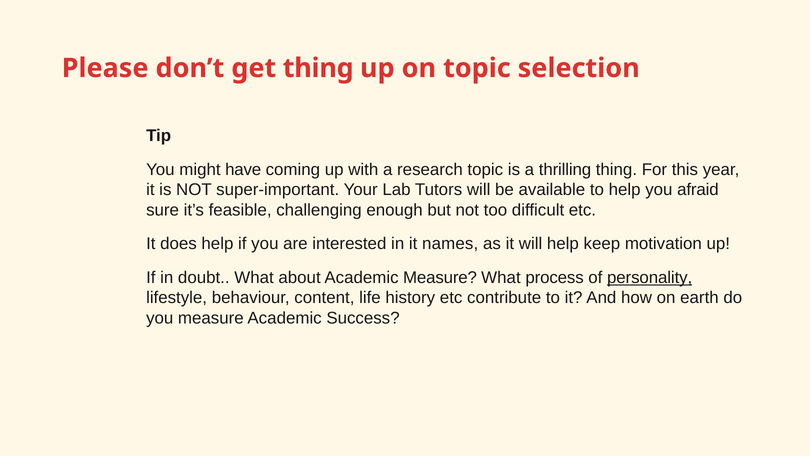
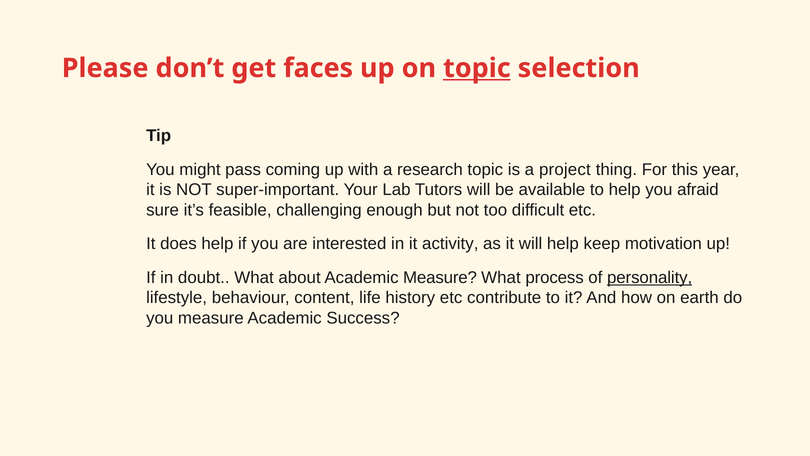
get thing: thing -> faces
topic at (477, 68) underline: none -> present
have: have -> pass
thrilling: thrilling -> project
names: names -> activity
